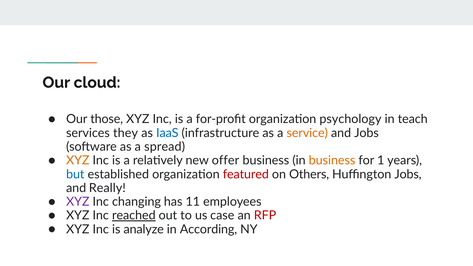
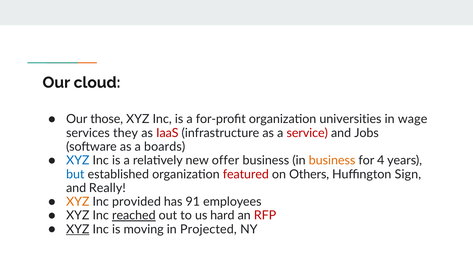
psychology: psychology -> universities
teach: teach -> wage
IaaS colour: blue -> red
service colour: orange -> red
spread: spread -> boards
XYZ at (78, 161) colour: orange -> blue
1: 1 -> 4
Huffington Jobs: Jobs -> Sign
XYZ at (78, 202) colour: purple -> orange
changing: changing -> provided
11: 11 -> 91
case: case -> hard
XYZ at (78, 229) underline: none -> present
analyze: analyze -> moving
According: According -> Projected
